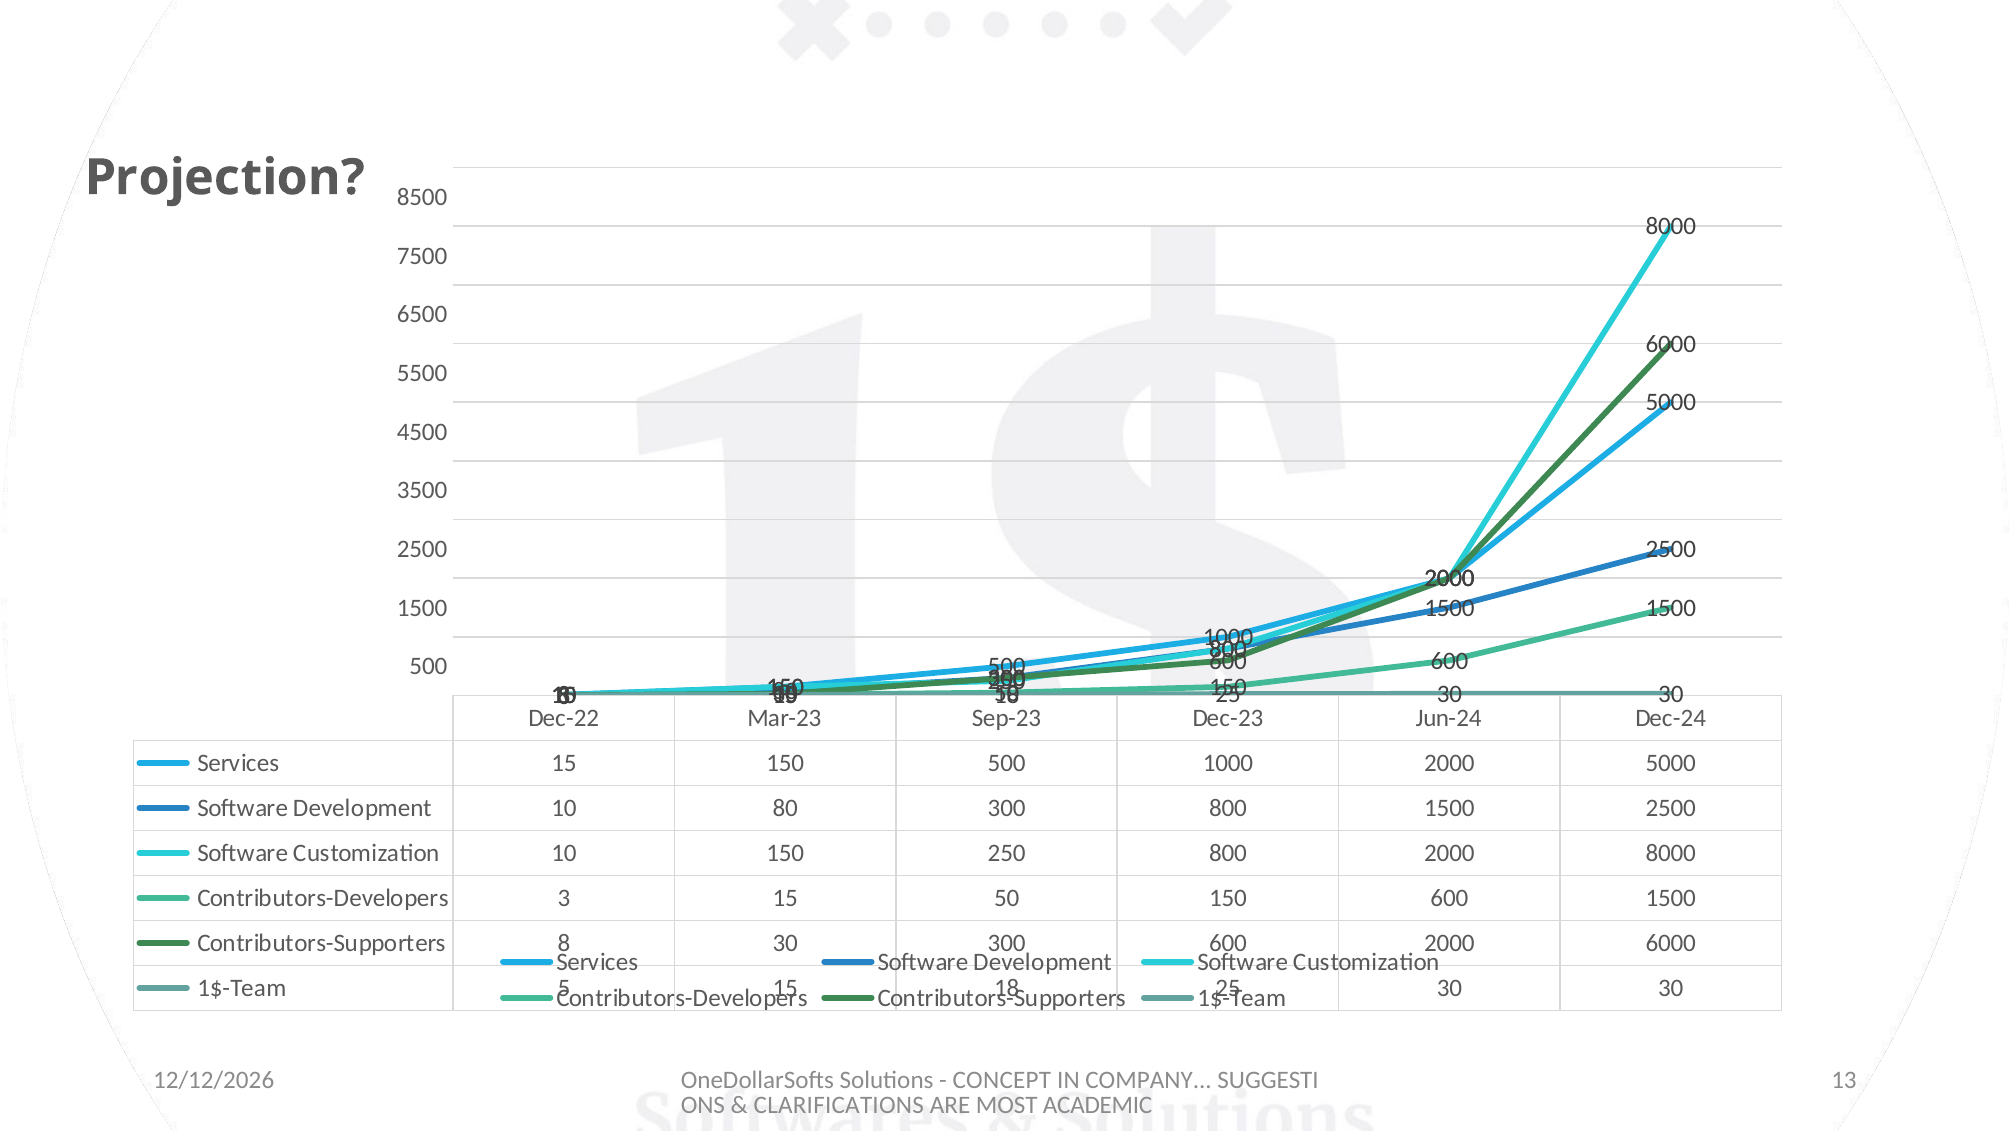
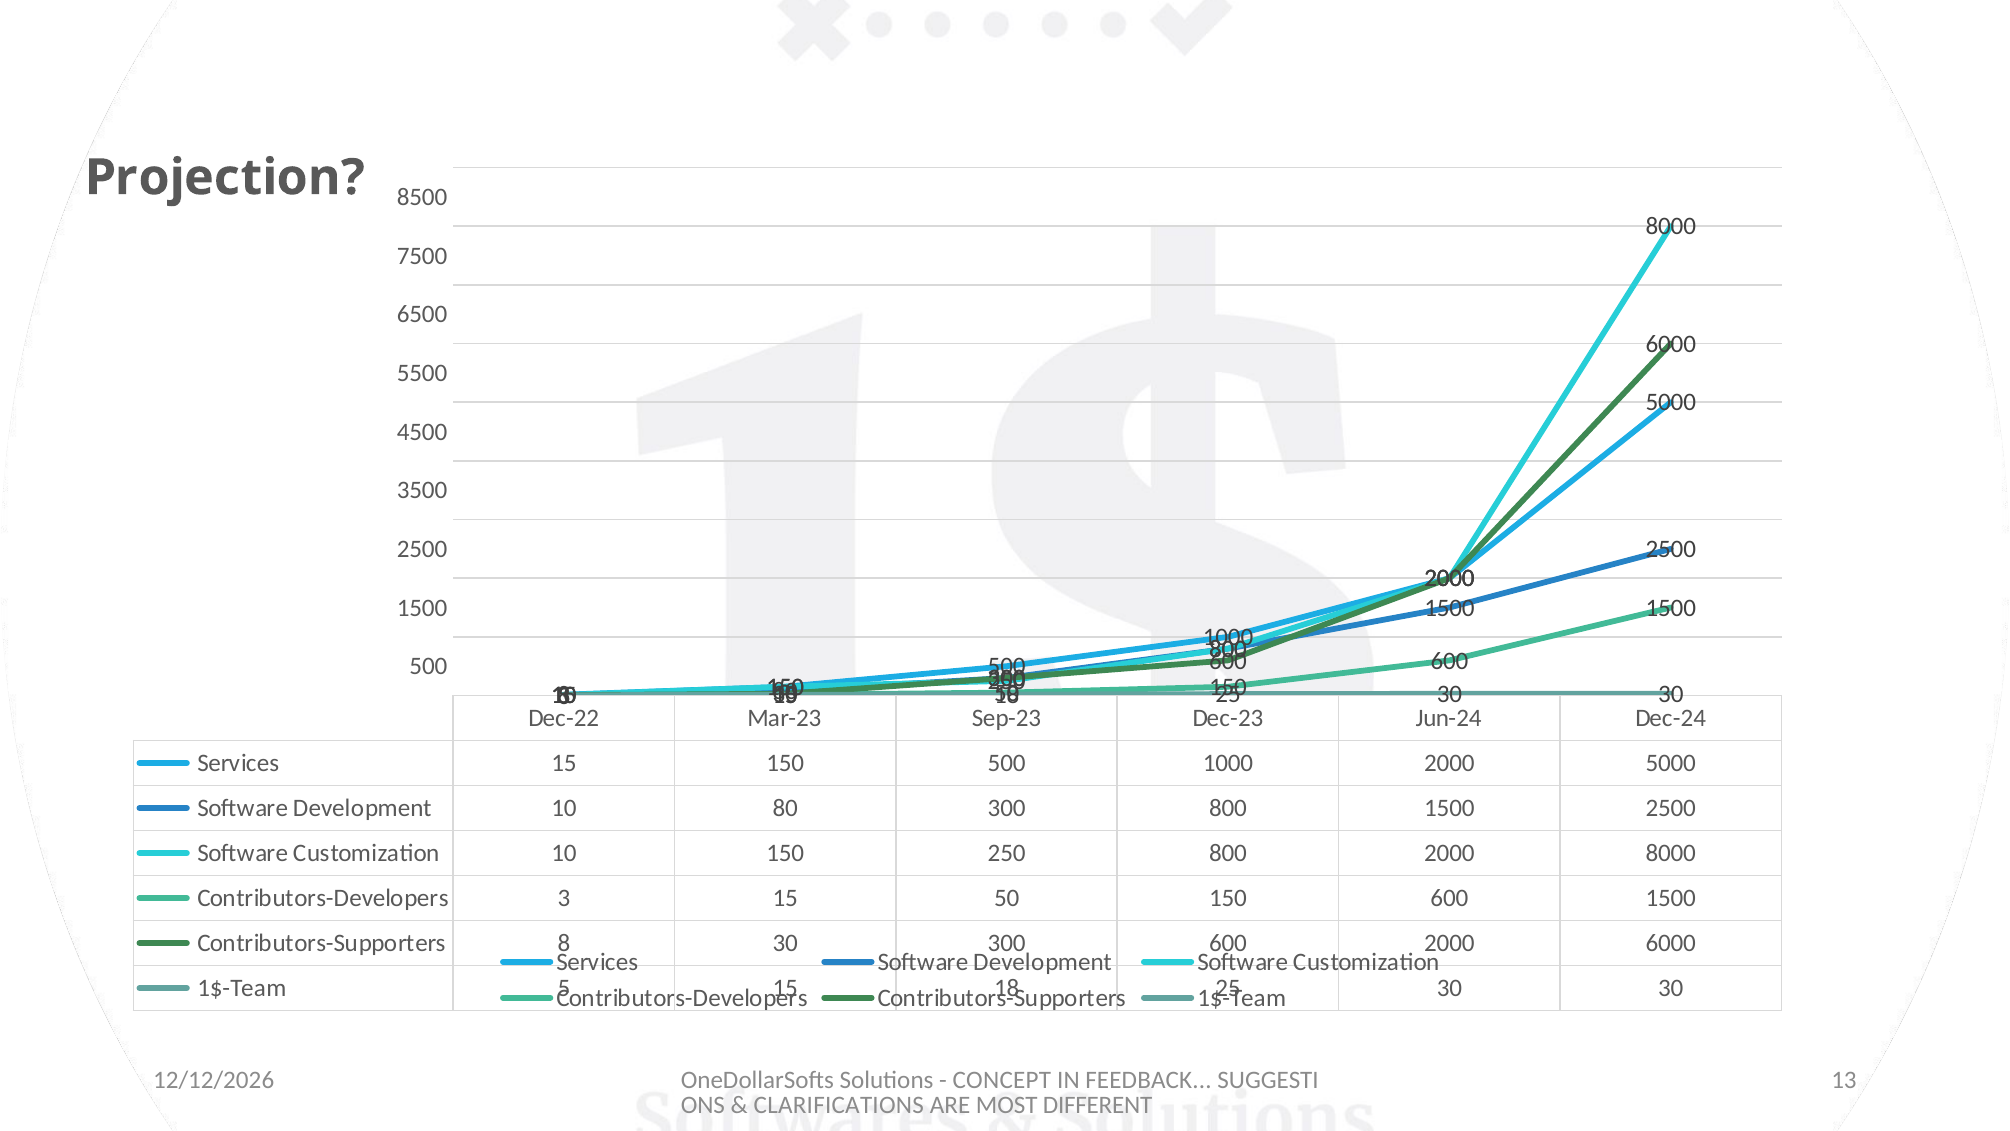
COMPANY: COMPANY -> FEEDBACK
ACADEMIC: ACADEMIC -> DIFFERENT
